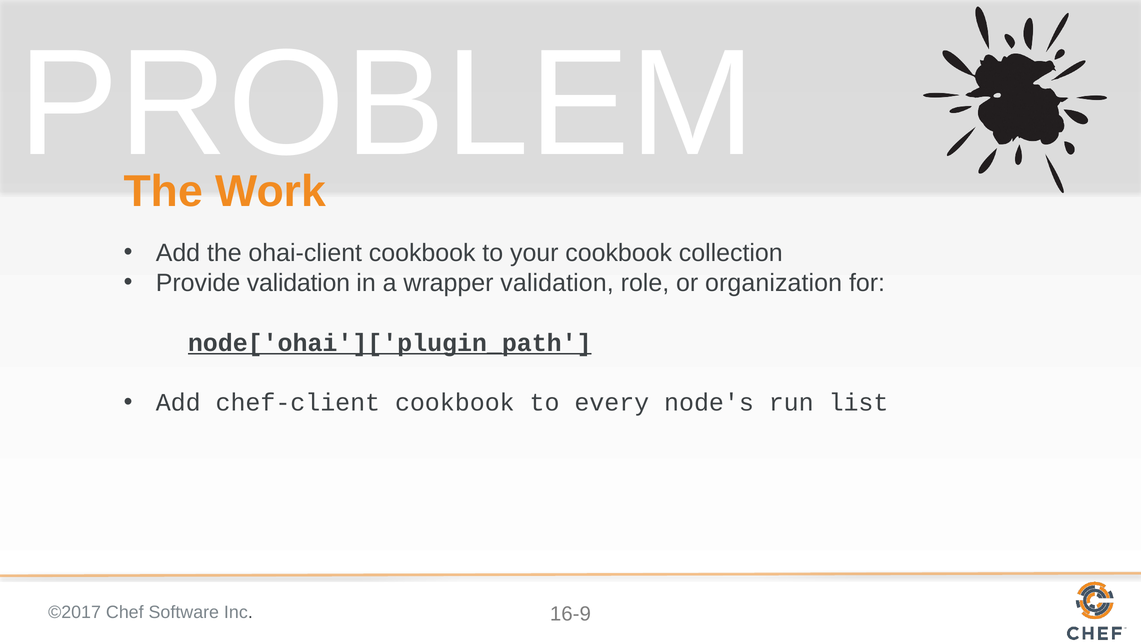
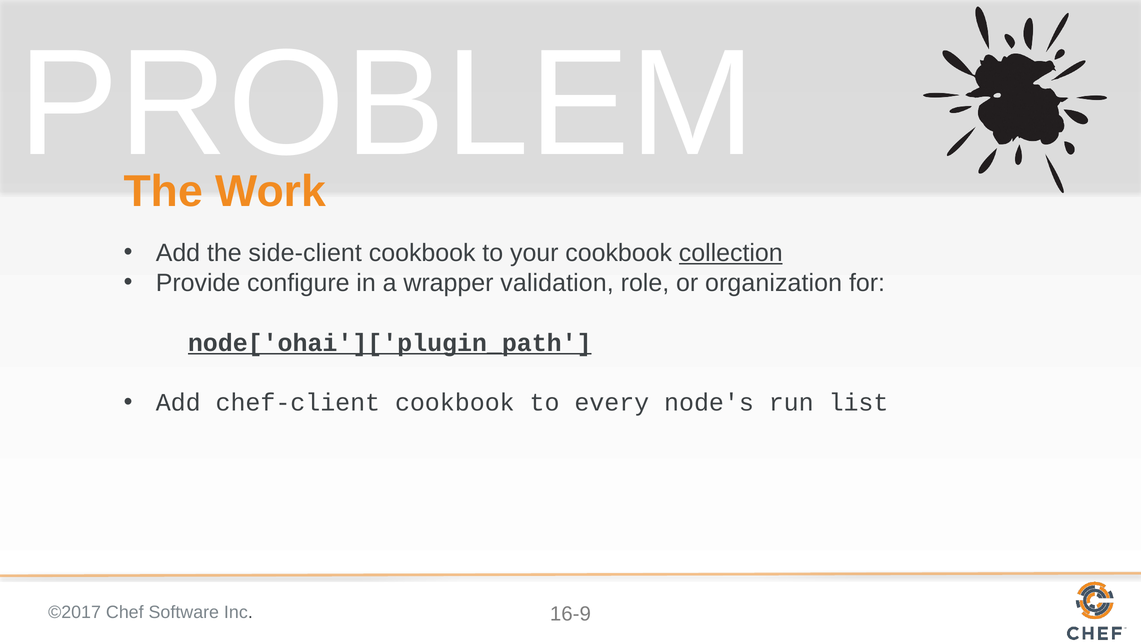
ohai-client: ohai-client -> side-client
collection underline: none -> present
Provide validation: validation -> configure
